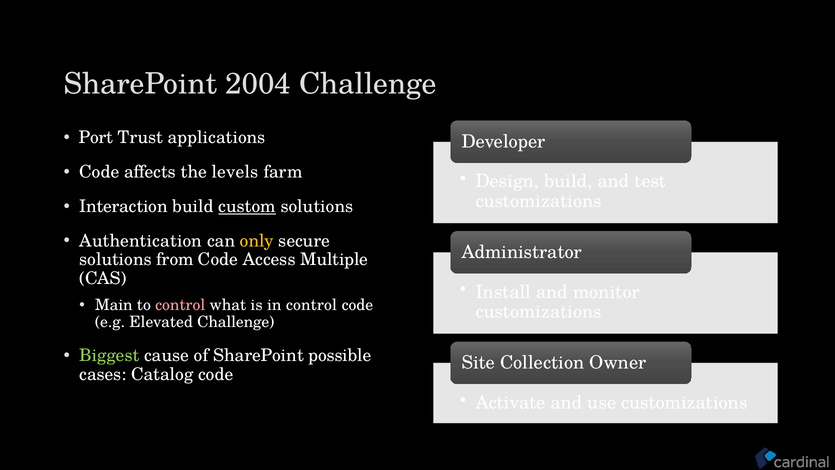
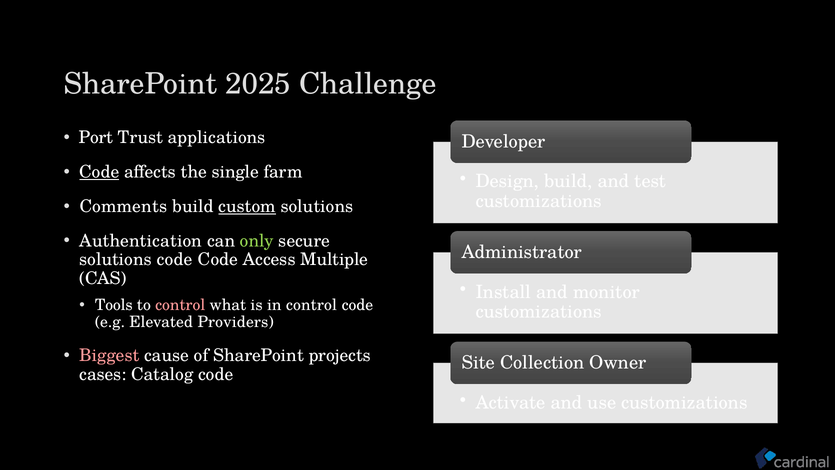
2004: 2004 -> 2025
Code at (99, 172) underline: none -> present
levels: levels -> single
Interaction: Interaction -> Comments
only colour: yellow -> light green
solutions from: from -> code
Main: Main -> Tools
Elevated Challenge: Challenge -> Providers
Biggest colour: light green -> pink
possible: possible -> projects
